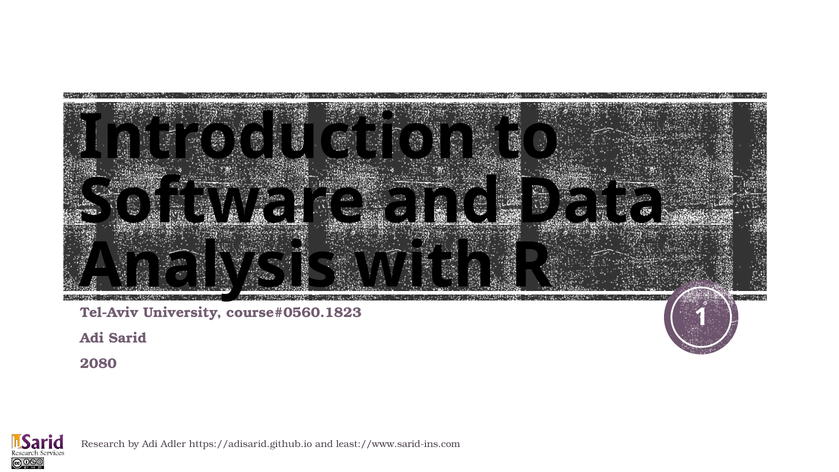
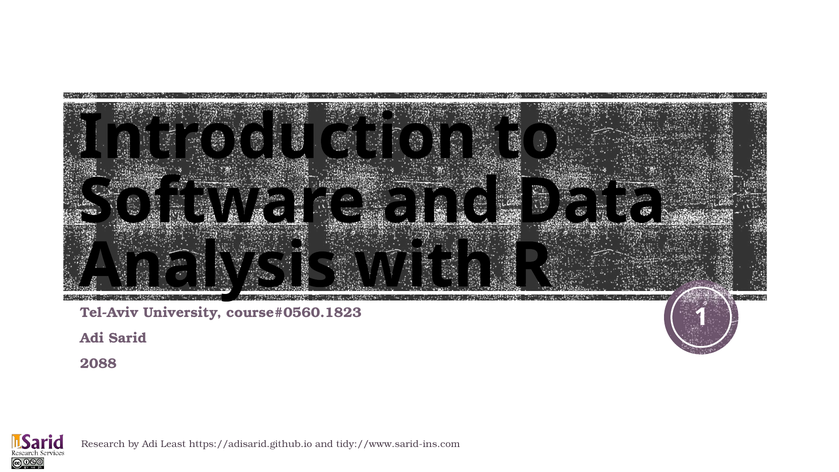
2080: 2080 -> 2088
Adler: Adler -> Least
least://www.sarid-ins.com: least://www.sarid-ins.com -> tidy://www.sarid-ins.com
